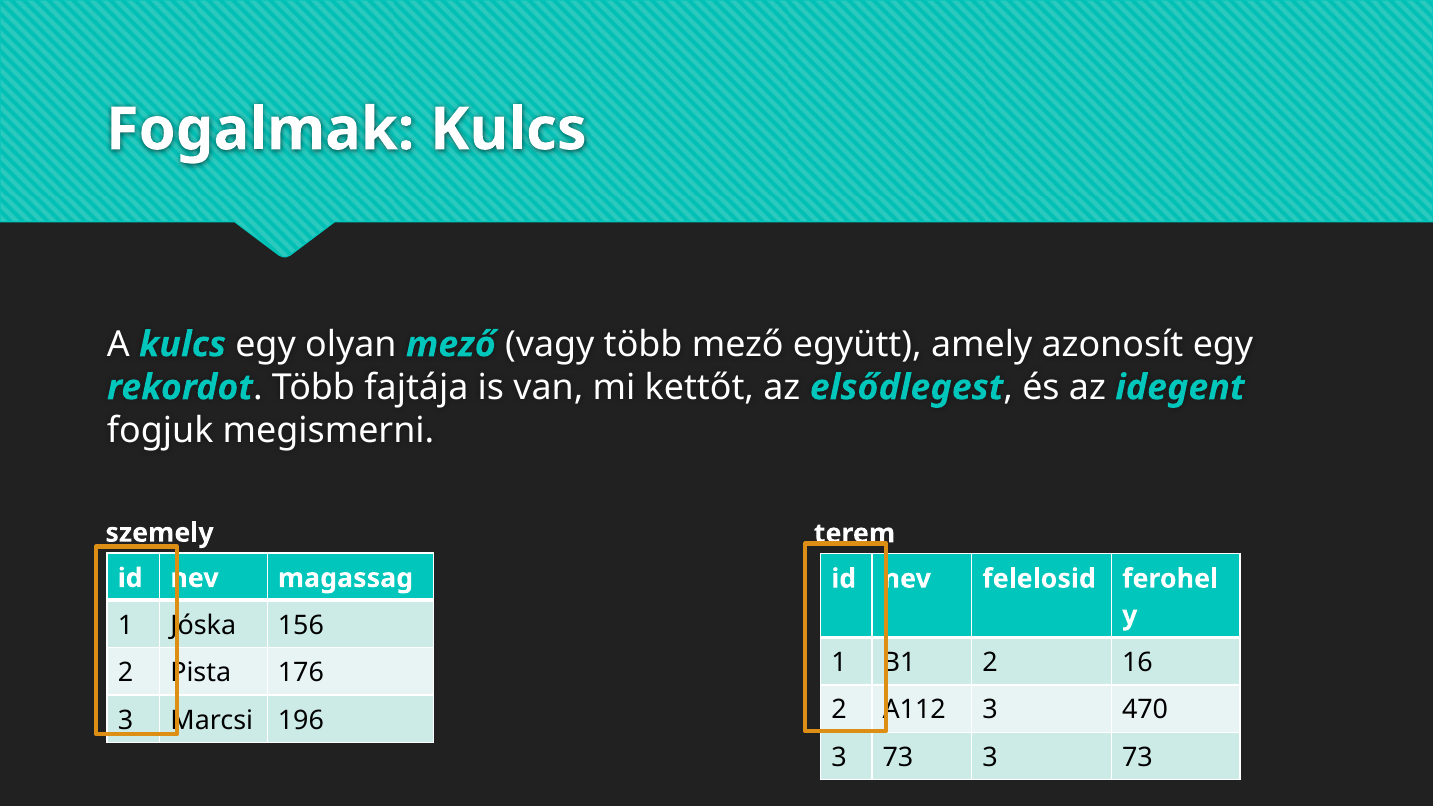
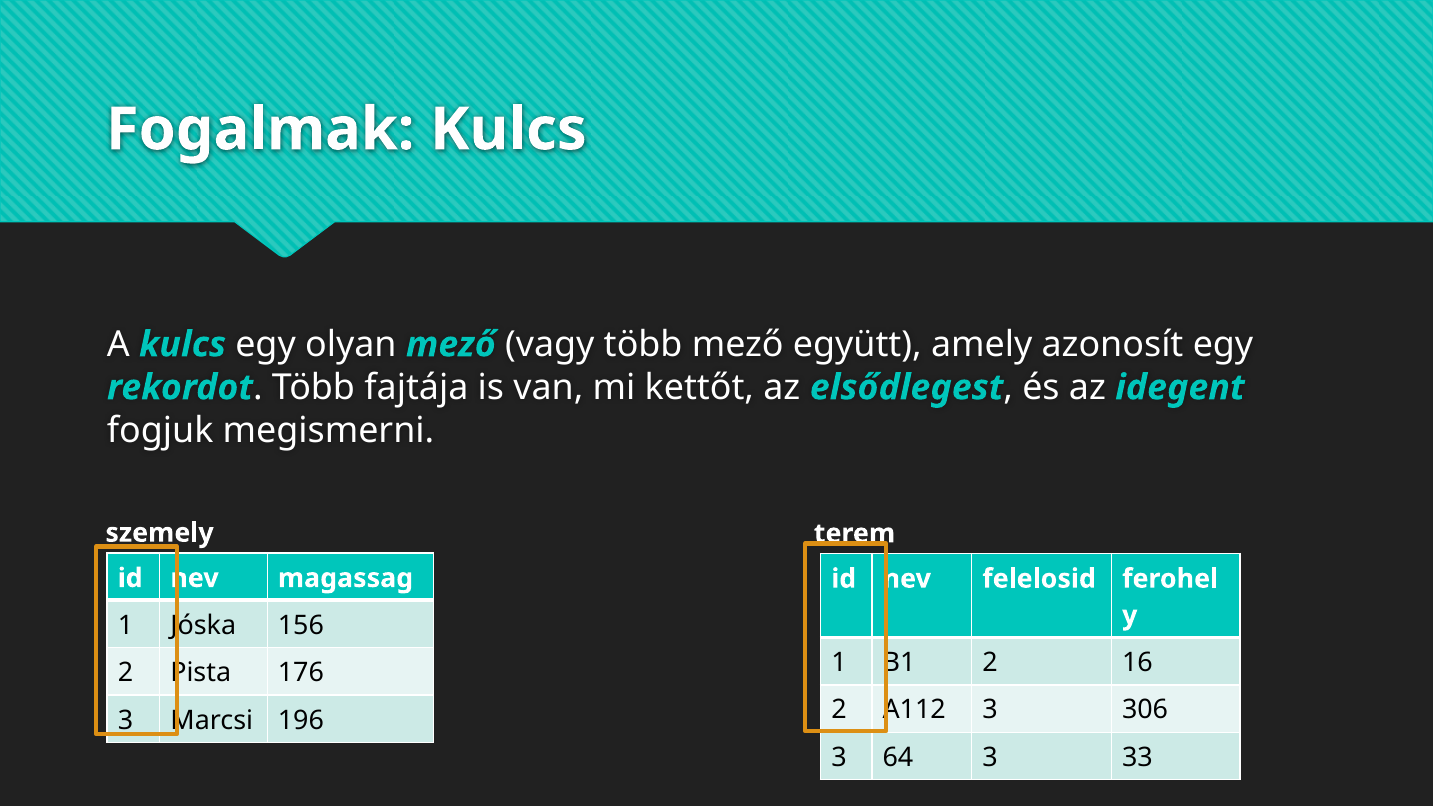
470: 470 -> 306
73 at (898, 757): 73 -> 64
73 at (1137, 757): 73 -> 33
